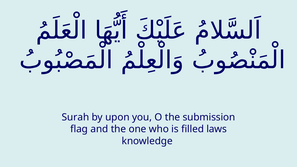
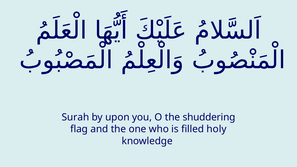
submission: submission -> shuddering
laws: laws -> holy
